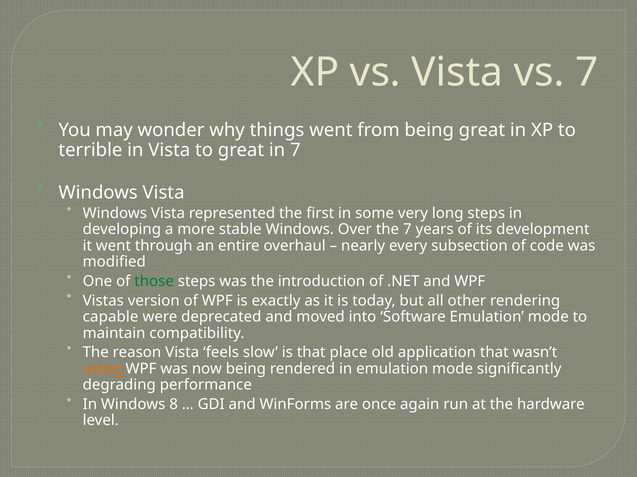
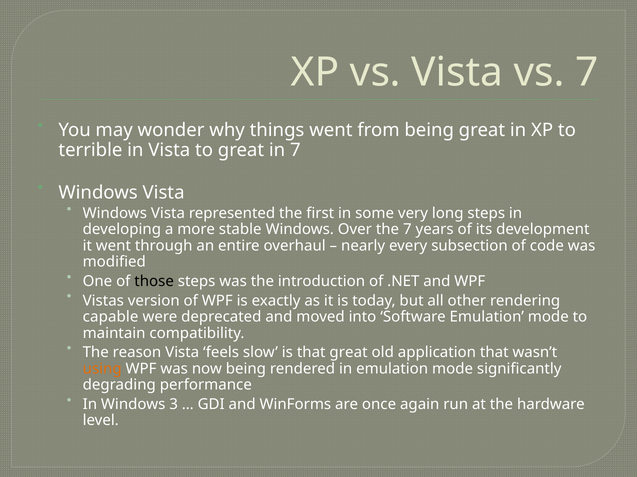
those colour: green -> black
that place: place -> great
8: 8 -> 3
